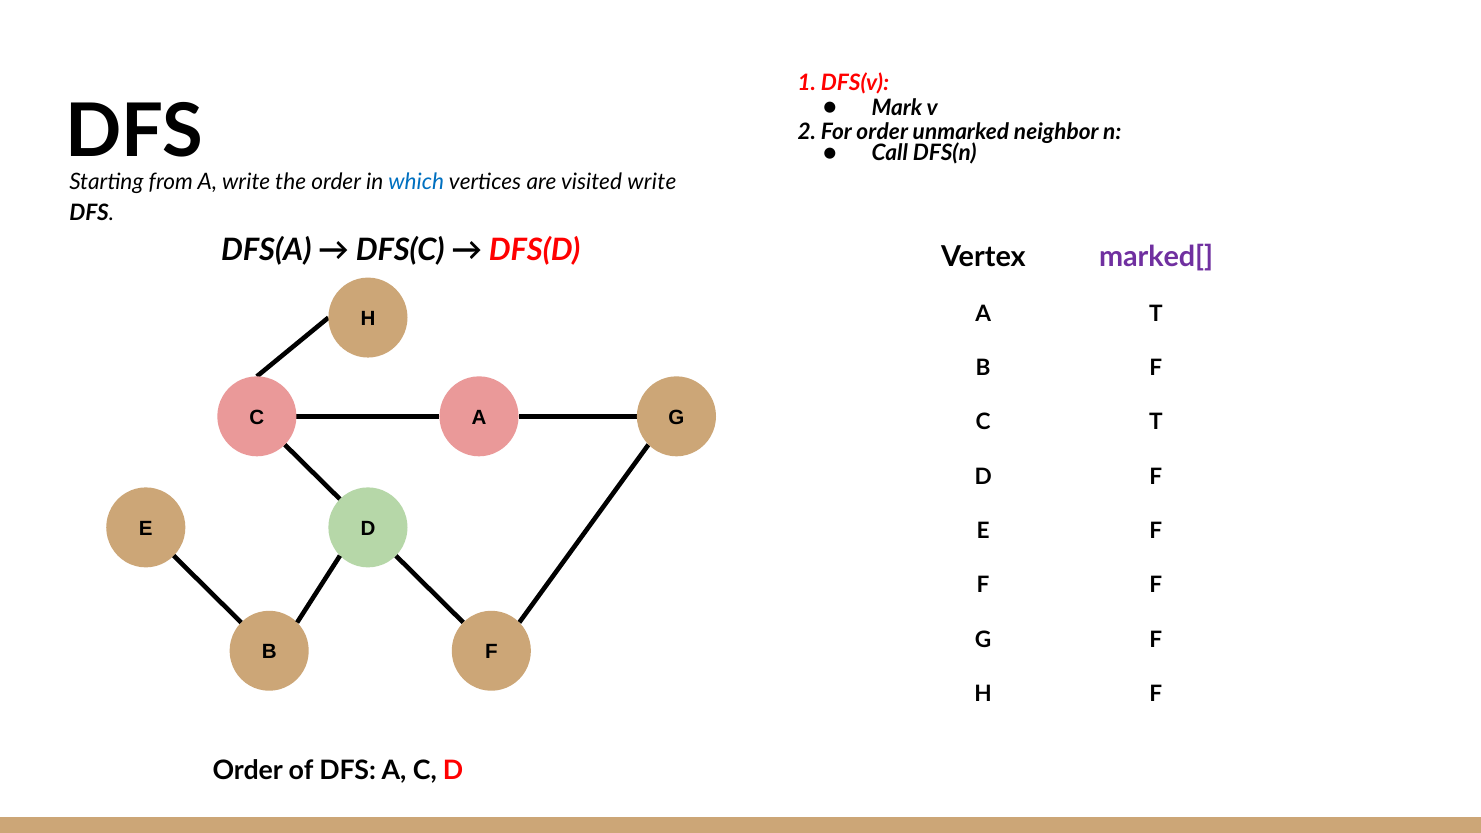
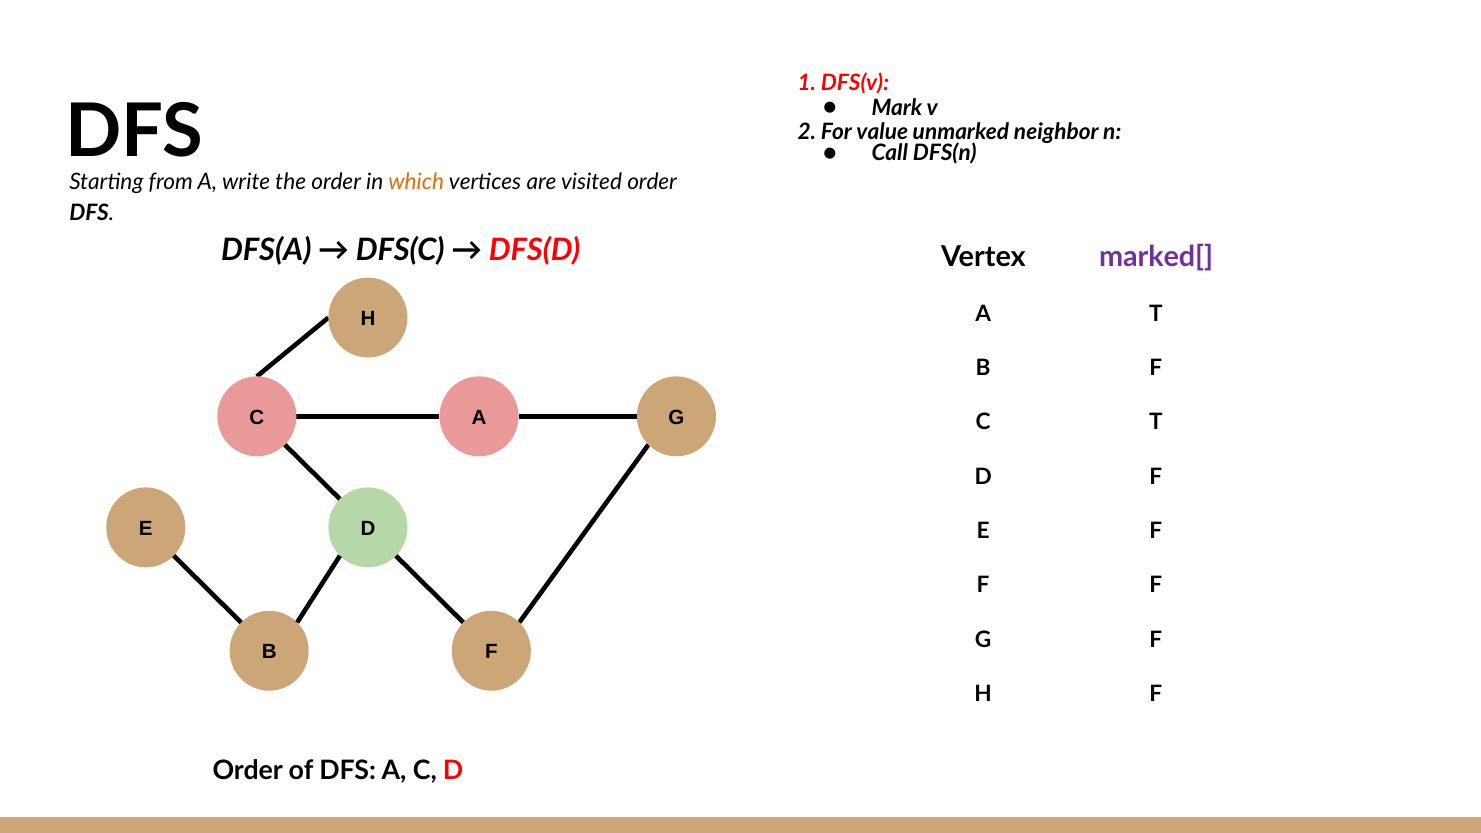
For order: order -> value
which colour: blue -> orange
visited write: write -> order
